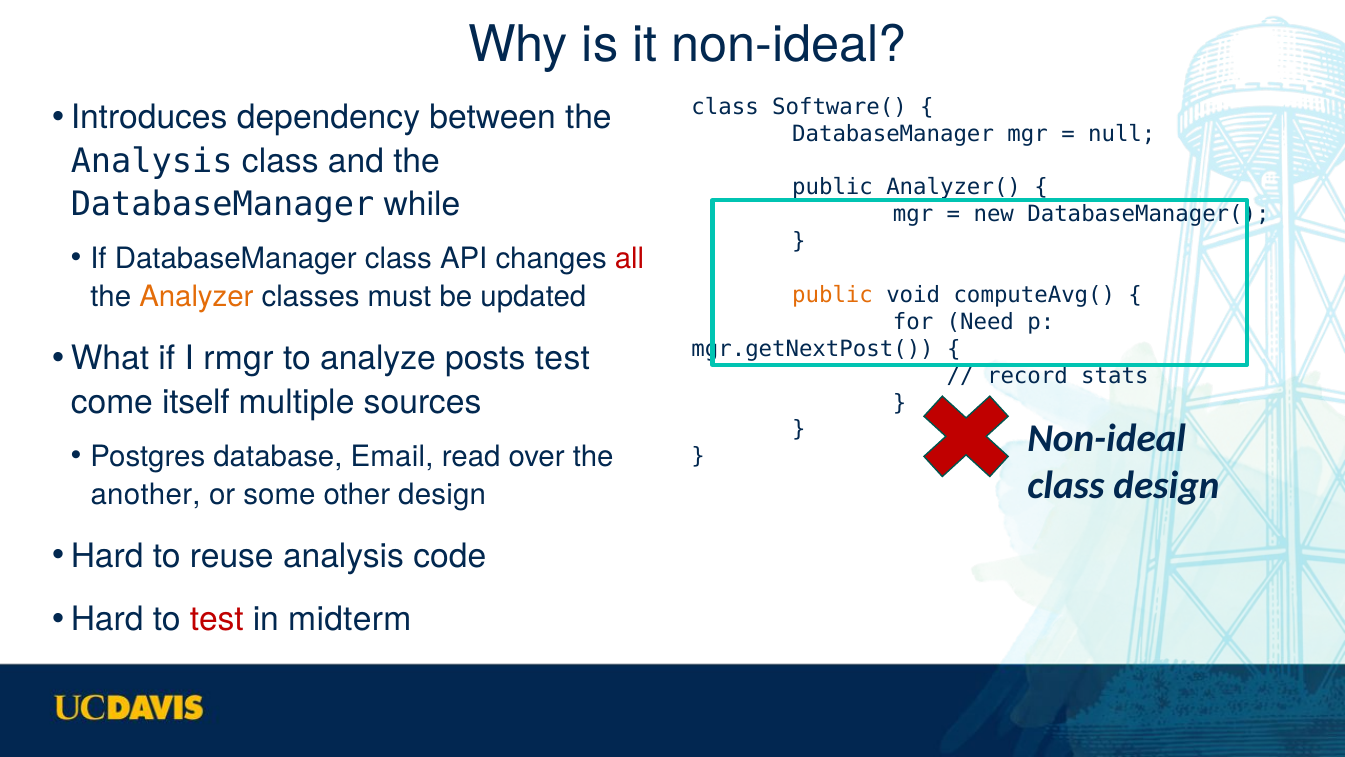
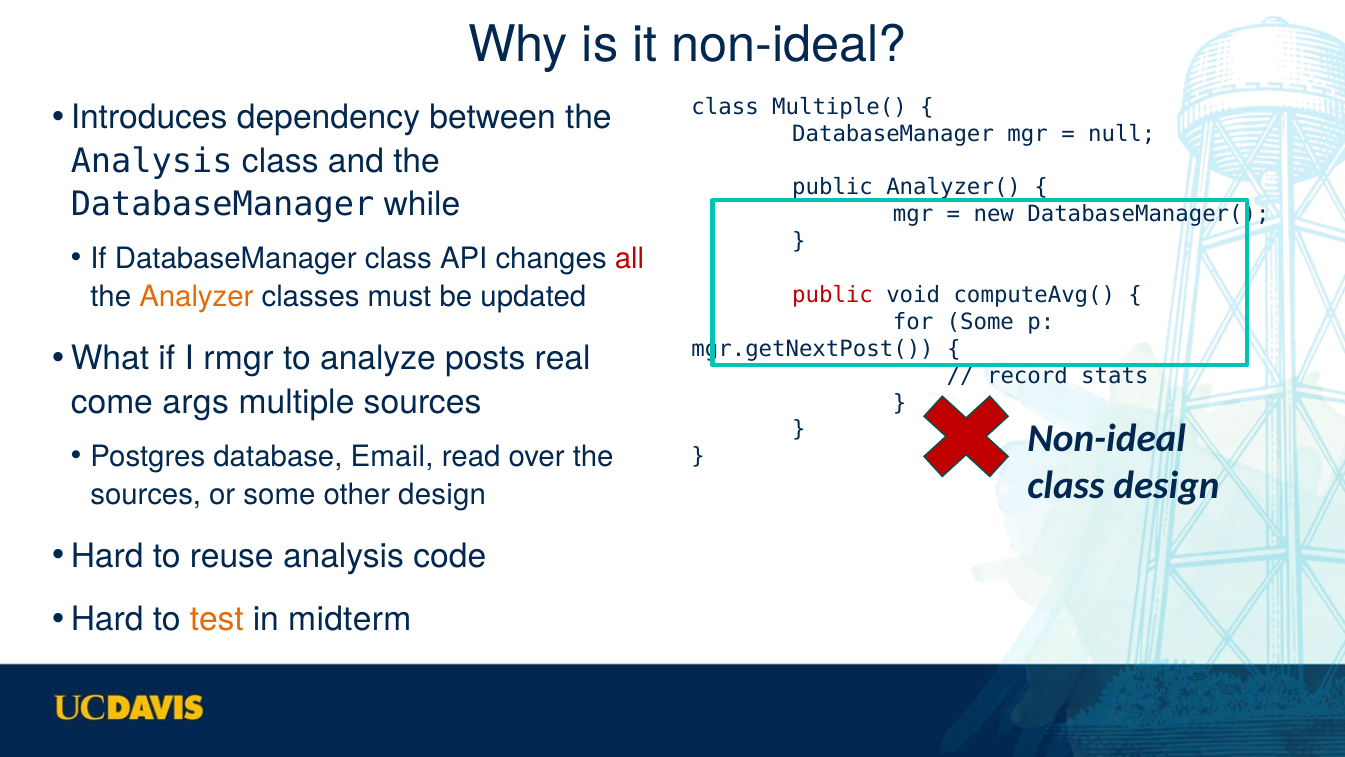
Software(: Software( -> Multiple(
public at (833, 295) colour: orange -> red
for Need: Need -> Some
posts test: test -> real
itself: itself -> args
another at (146, 494): another -> sources
test at (217, 619) colour: red -> orange
